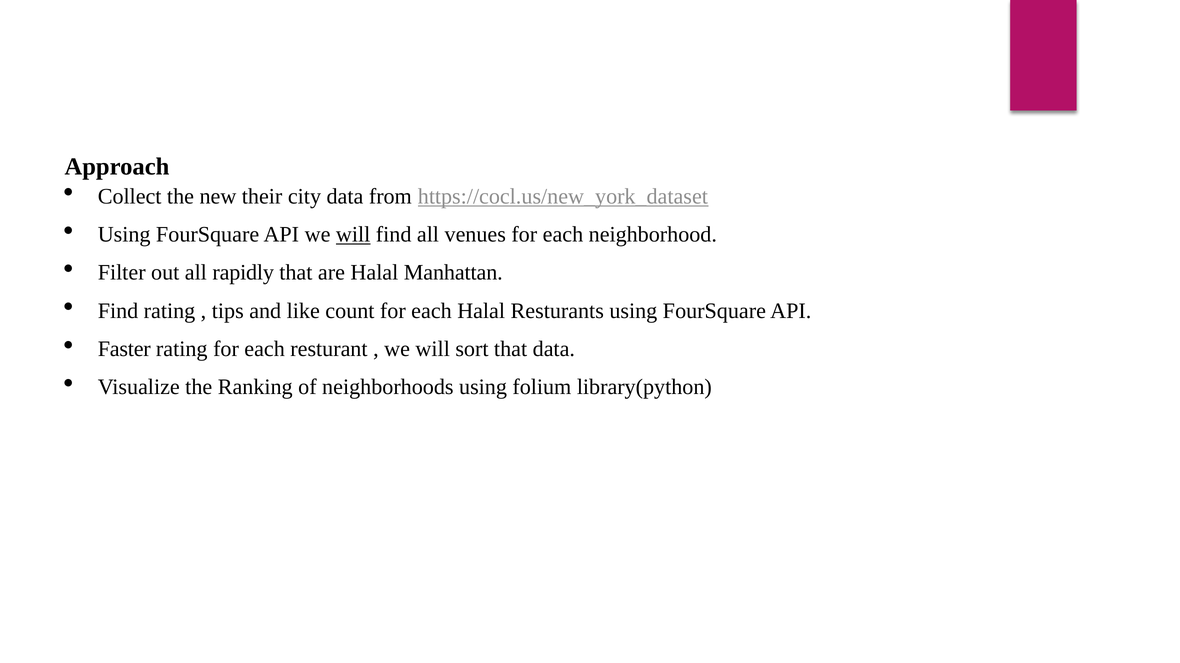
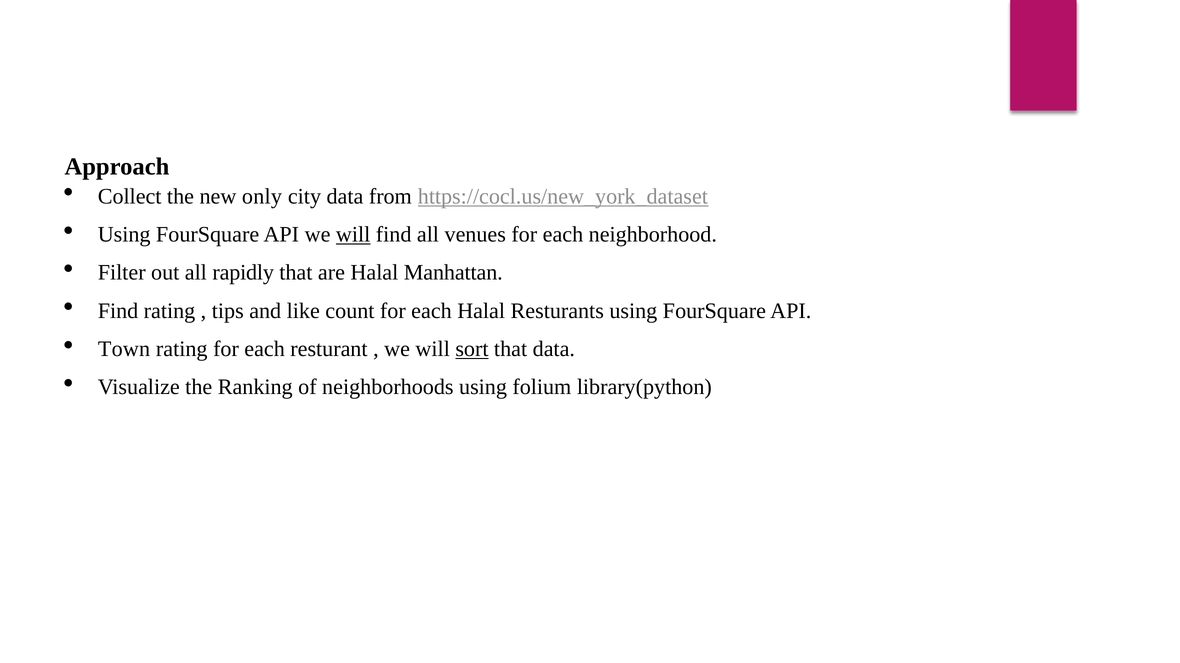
their: their -> only
Faster: Faster -> Town
sort underline: none -> present
